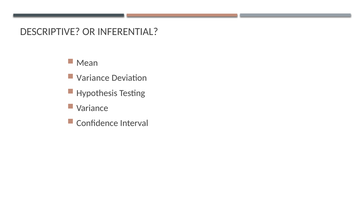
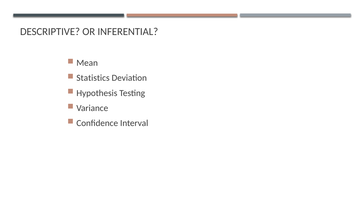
Variance at (93, 78): Variance -> Statistics
